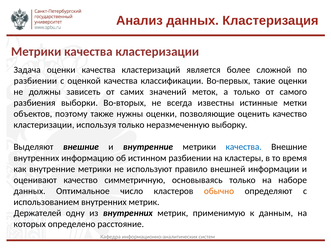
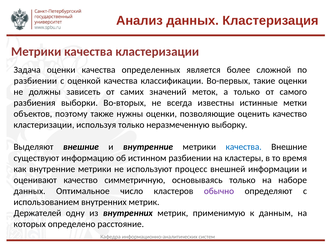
кластеризаций: кластеризаций -> определенных
внутренних at (36, 158): внутренних -> существуют
правило: правило -> процесс
обычно colour: orange -> purple
